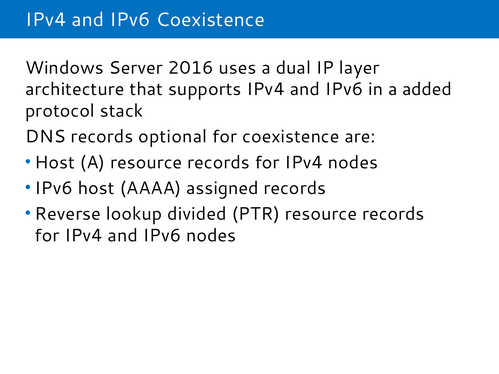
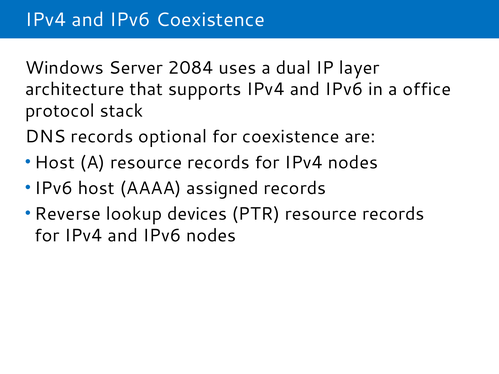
2016: 2016 -> 2084
added: added -> office
divided: divided -> devices
